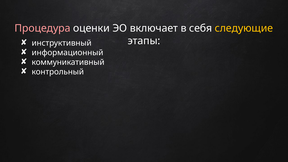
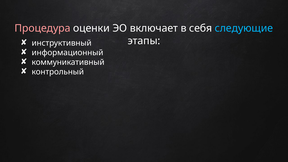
следующие colour: yellow -> light blue
